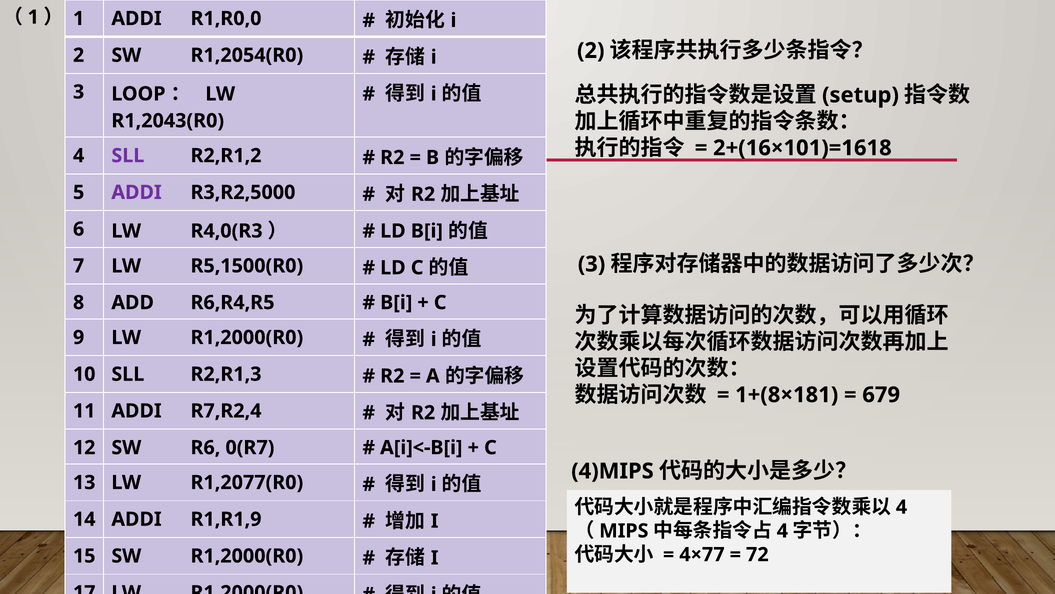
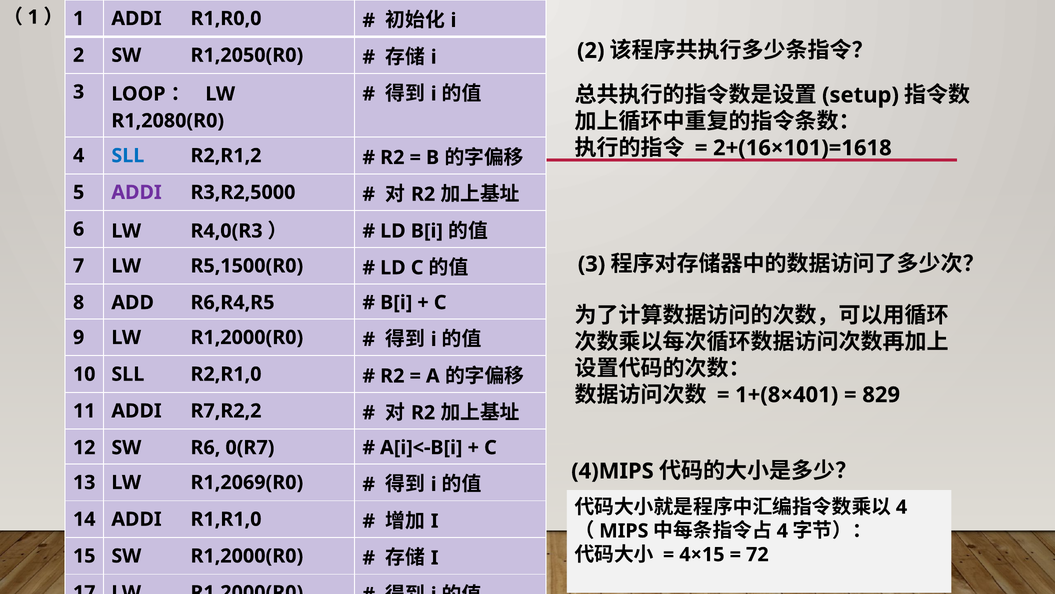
R1,2054(R0: R1,2054(R0 -> R1,2050(R0
R1,2043(R0: R1,2043(R0 -> R1,2080(R0
SLL at (128, 156) colour: purple -> blue
R2,R1,3: R2,R1,3 -> R2,R1,0
1+(8×181: 1+(8×181 -> 1+(8×401
679: 679 -> 829
R7,R2,4: R7,R2,4 -> R7,R2,2
R1,2077(R0: R1,2077(R0 -> R1,2069(R0
R1,R1,9: R1,R1,9 -> R1,R1,0
4×77: 4×77 -> 4×15
